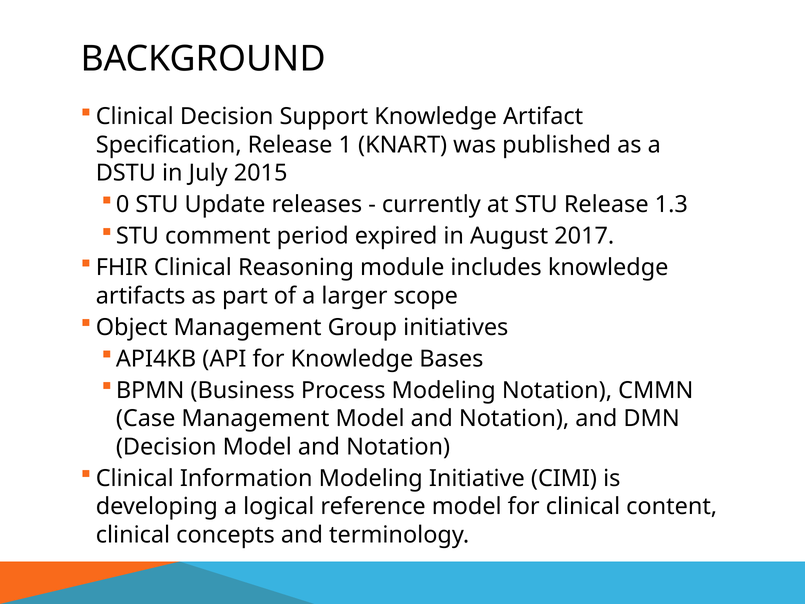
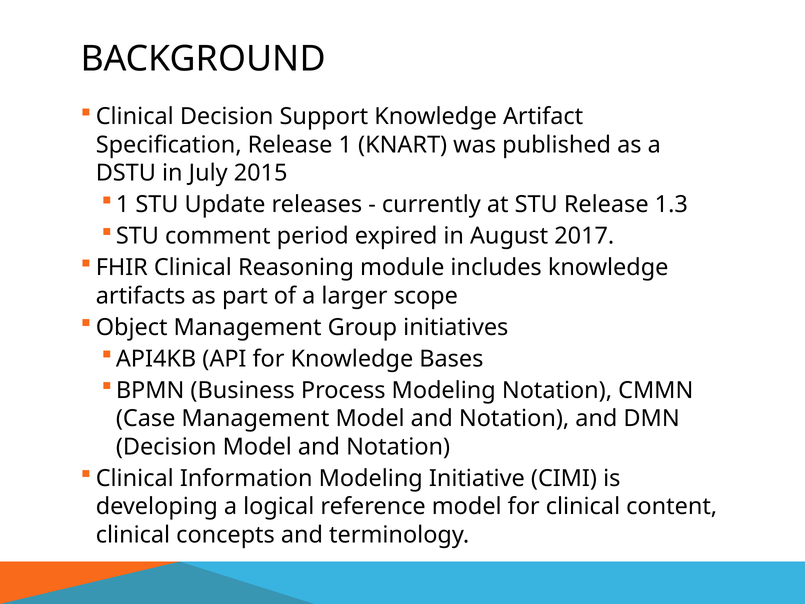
0 at (123, 205): 0 -> 1
